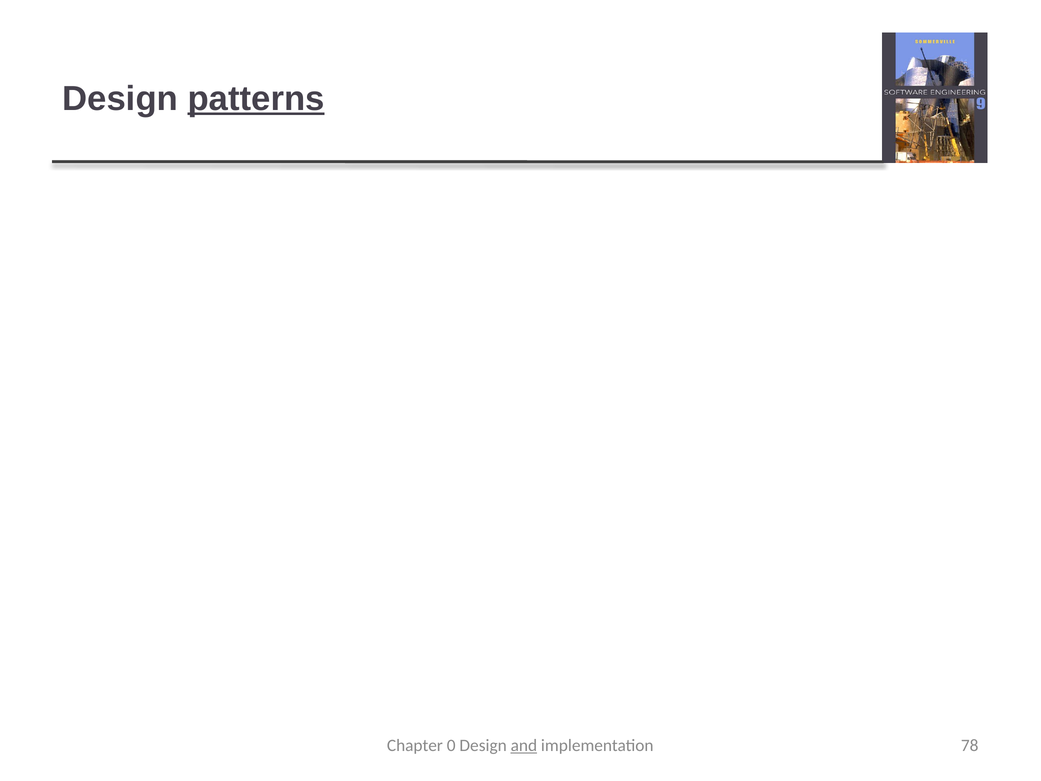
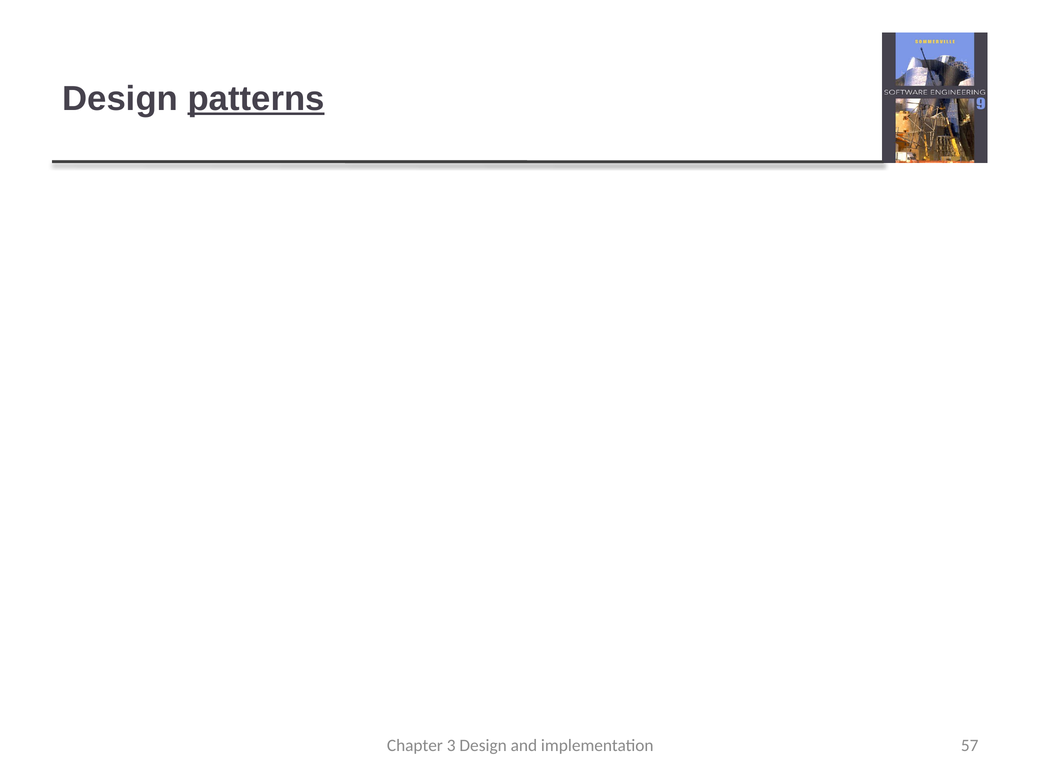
0: 0 -> 3
and at (524, 745) underline: present -> none
78: 78 -> 57
